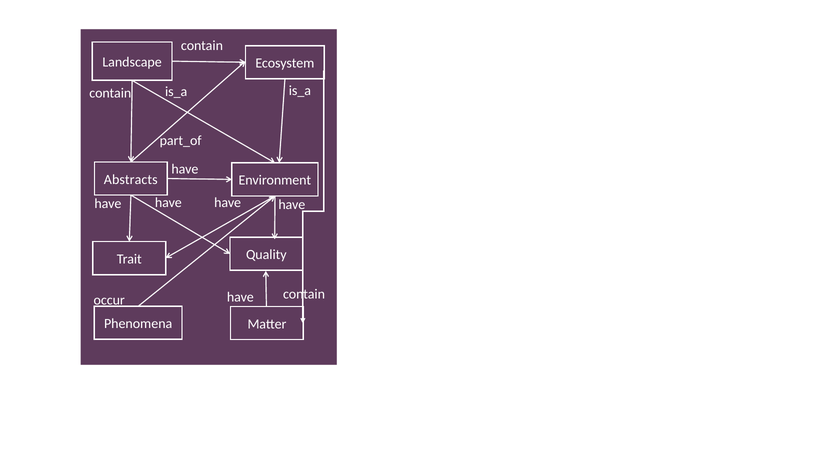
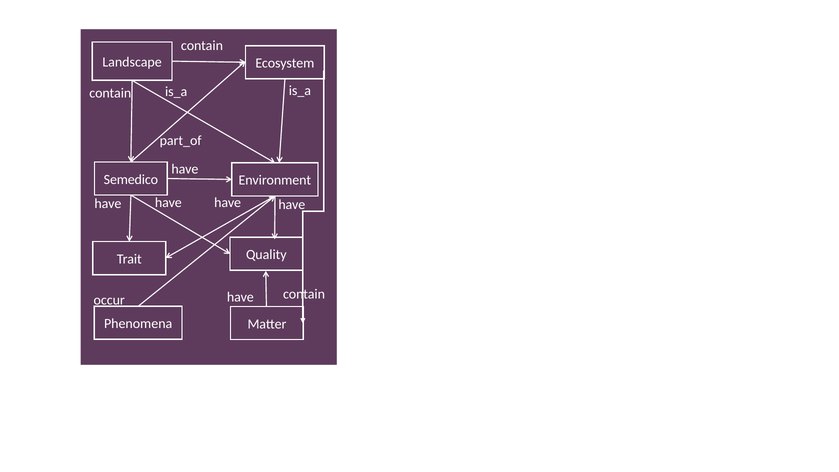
Abstracts: Abstracts -> Semedico
